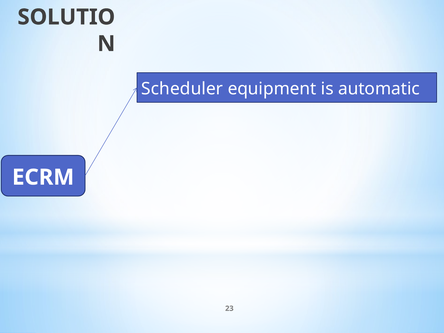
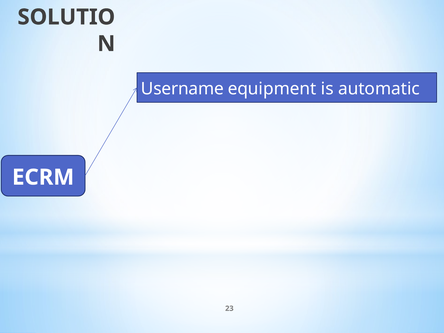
Scheduler: Scheduler -> Username
